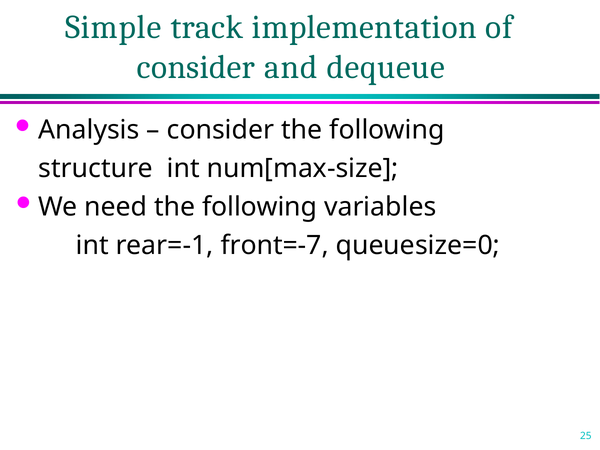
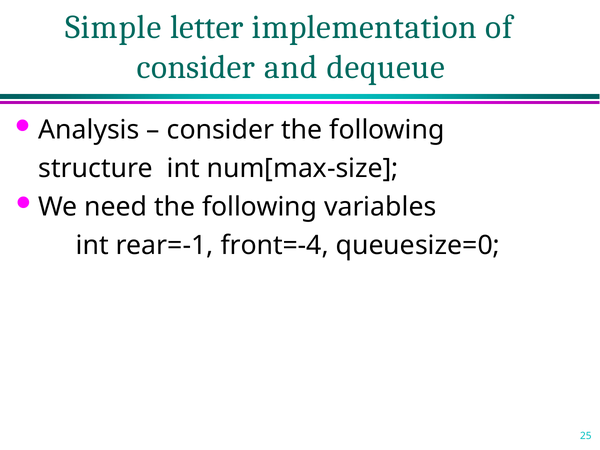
track: track -> letter
front=-7: front=-7 -> front=-4
